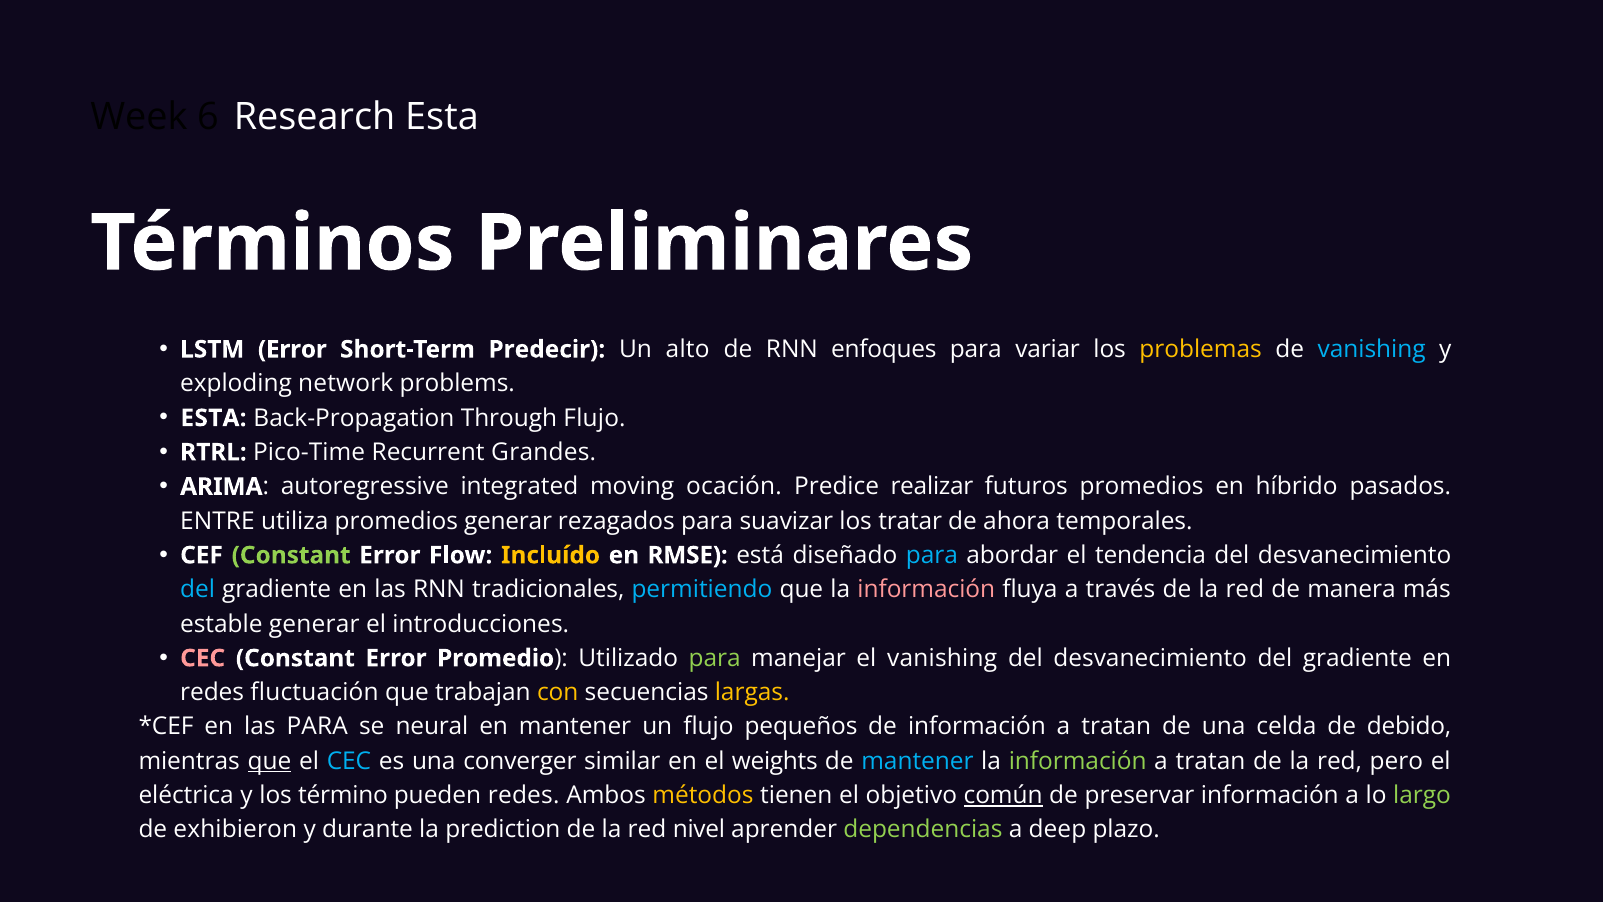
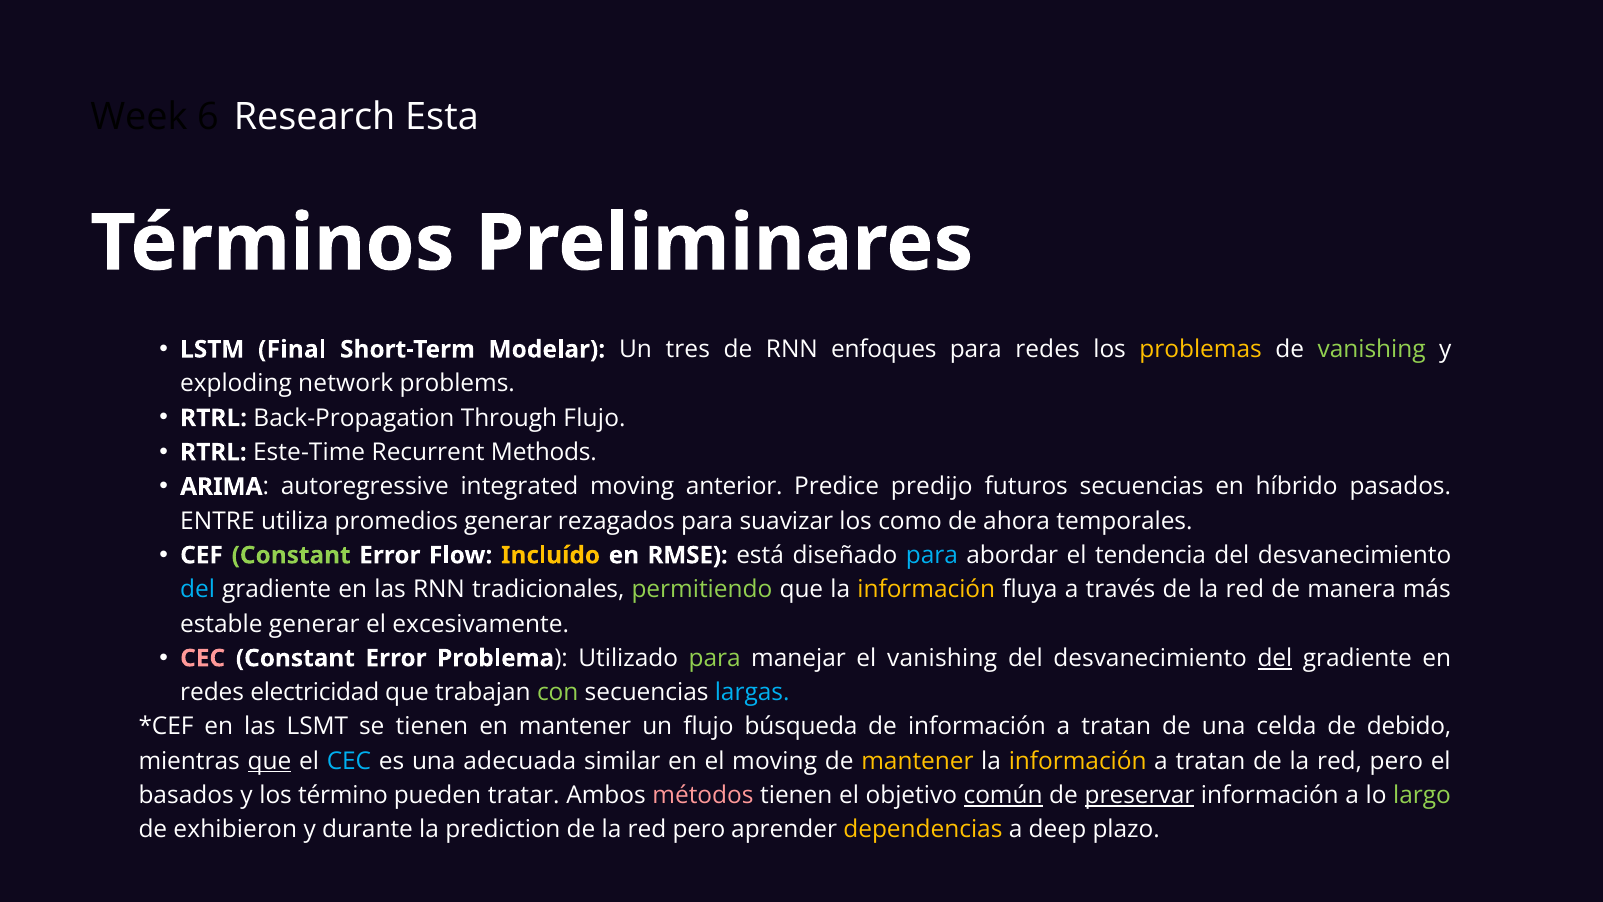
LSTM Error: Error -> Final
Predecir: Predecir -> Modelar
alto: alto -> tres
para variar: variar -> redes
vanishing at (1372, 349) colour: light blue -> light green
ESTA at (213, 418): ESTA -> RTRL
Pico-Time: Pico-Time -> Este-Time
Grandes: Grandes -> Methods
ocación: ocación -> anterior
realizar: realizar -> predijo
futuros promedios: promedios -> secuencias
tratar: tratar -> como
permitiendo colour: light blue -> light green
información at (926, 589) colour: pink -> yellow
introducciones: introducciones -> excesivamente
Promedio: Promedio -> Problema
del at (1275, 658) underline: none -> present
fluctuación: fluctuación -> electricidad
con colour: yellow -> light green
largas colour: yellow -> light blue
las PARA: PARA -> LSMT
se neural: neural -> tienen
pequeños: pequeños -> búsqueda
converger: converger -> adecuada
el weights: weights -> moving
mantener at (917, 761) colour: light blue -> yellow
información at (1078, 761) colour: light green -> yellow
eléctrica: eléctrica -> basados
pueden redes: redes -> tratar
métodos colour: yellow -> pink
preservar underline: none -> present
nivel at (699, 830): nivel -> pero
dependencias colour: light green -> yellow
